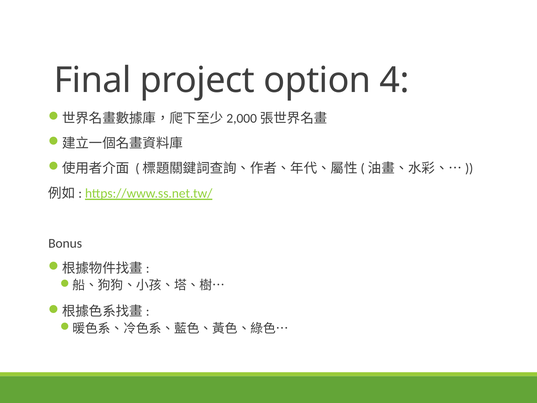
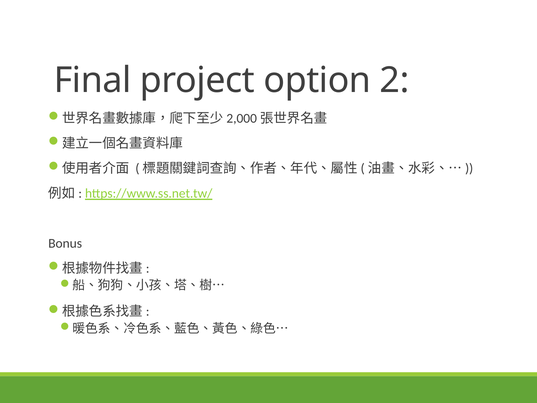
4: 4 -> 2
